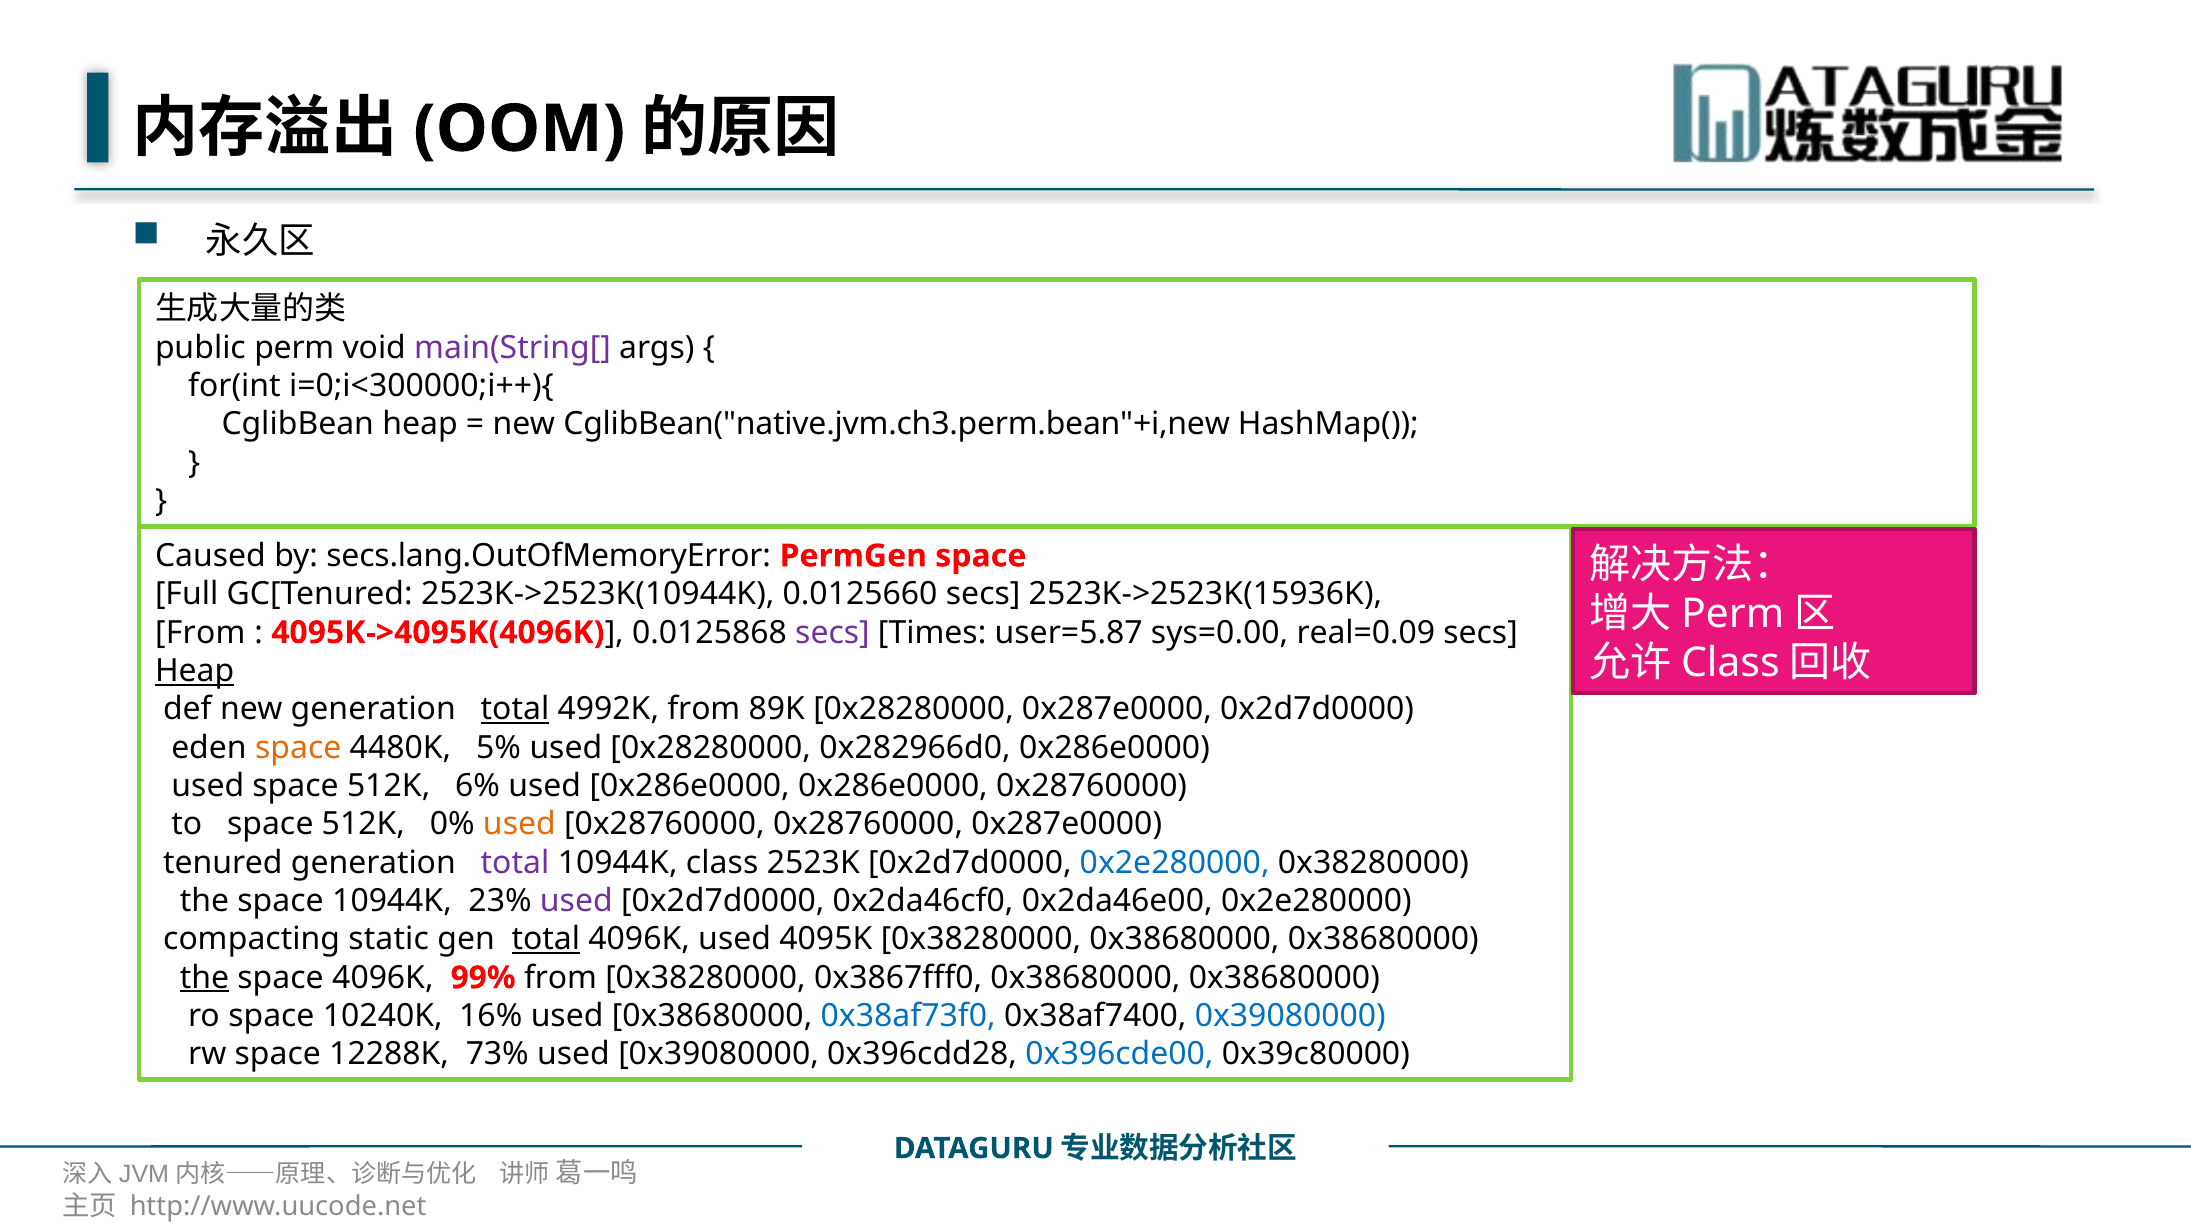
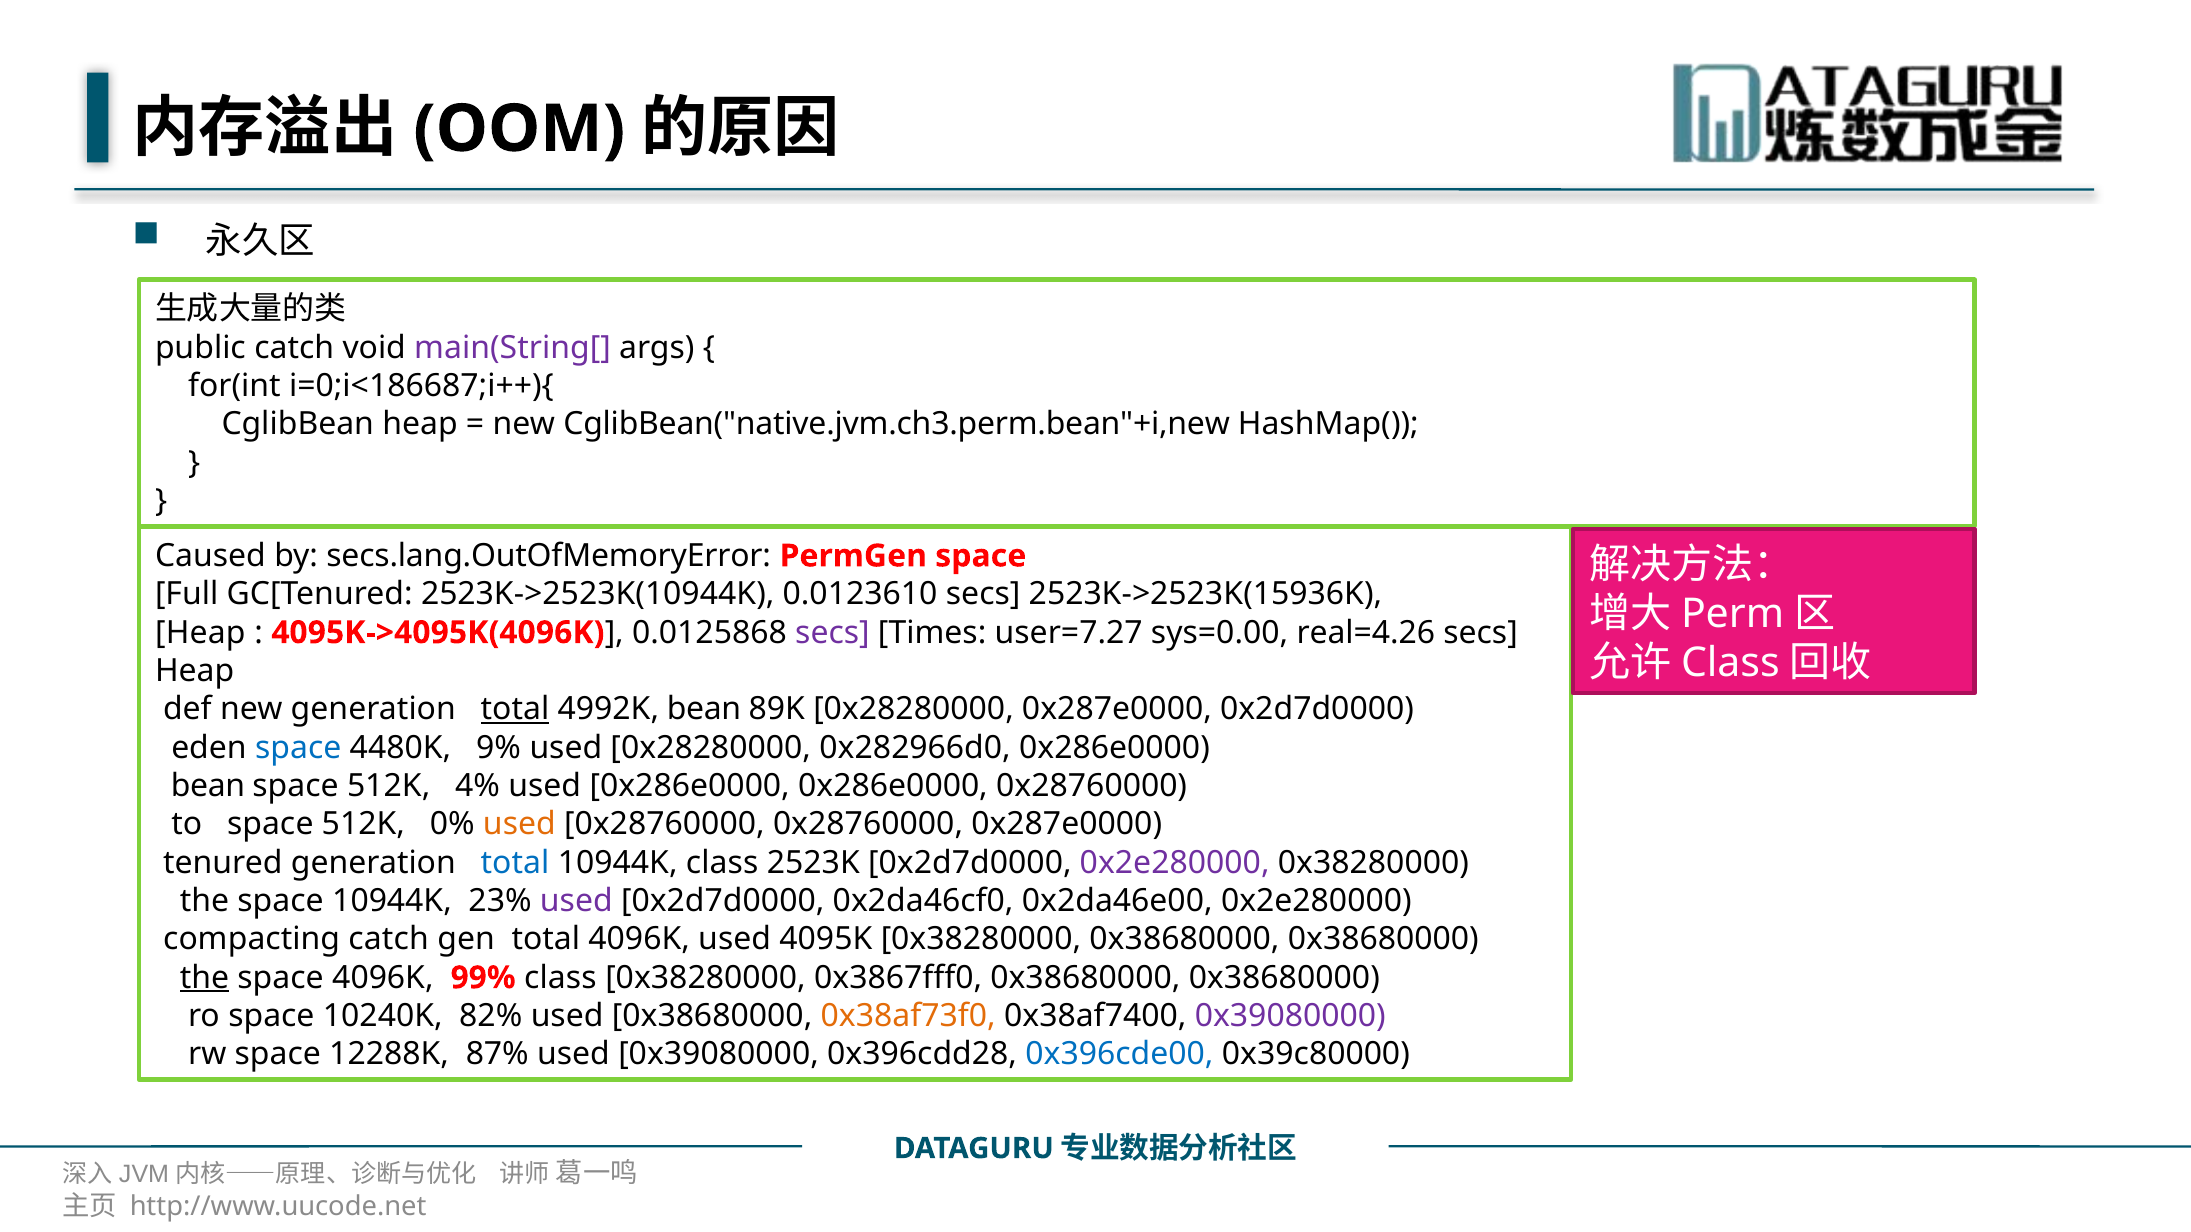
public perm: perm -> catch
i=0;i<300000;i++){: i=0;i<300000;i++){ -> i=0;i<186687;i++){
0.0125660: 0.0125660 -> 0.0123610
From at (200, 632): From -> Heap
user=5.87: user=5.87 -> user=7.27
real=0.09: real=0.09 -> real=4.26
Heap at (195, 671) underline: present -> none
4992K from: from -> bean
space at (298, 747) colour: orange -> blue
5%: 5% -> 9%
used at (208, 786): used -> bean
6%: 6% -> 4%
total at (515, 862) colour: purple -> blue
0x2e280000 at (1175, 862) colour: blue -> purple
compacting static: static -> catch
total at (546, 939) underline: present -> none
99% from: from -> class
16%: 16% -> 82%
0x38af73f0 colour: blue -> orange
0x39080000 at (1290, 1016) colour: blue -> purple
73%: 73% -> 87%
